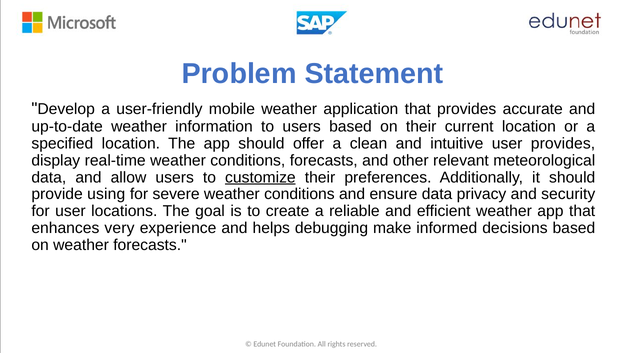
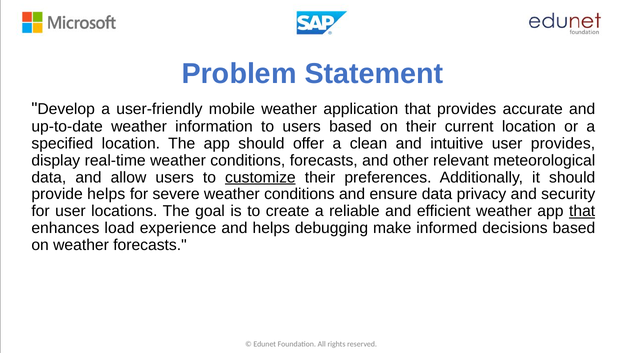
provide using: using -> helps
that at (582, 211) underline: none -> present
very: very -> load
